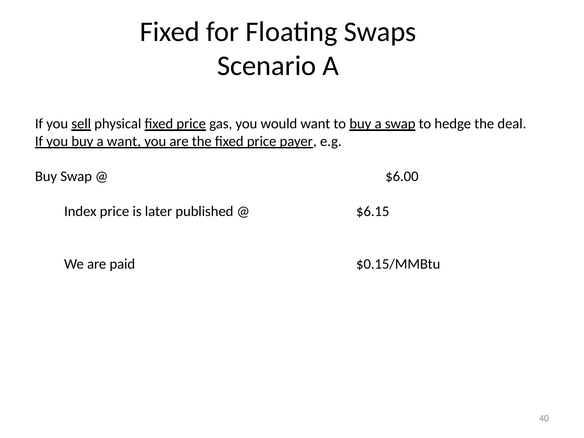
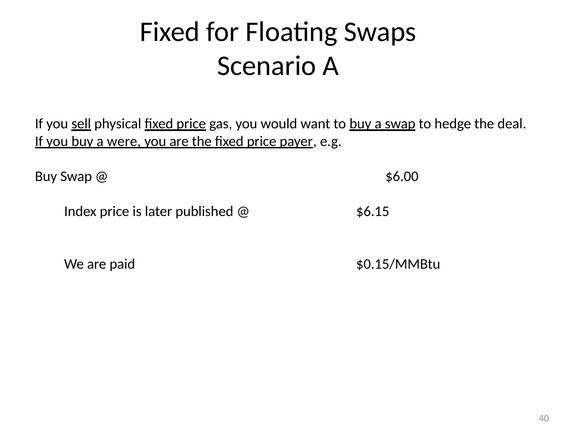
a want: want -> were
